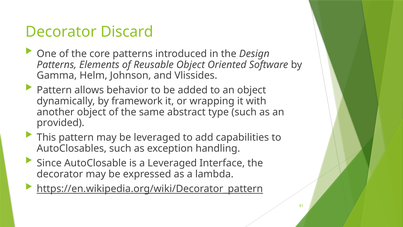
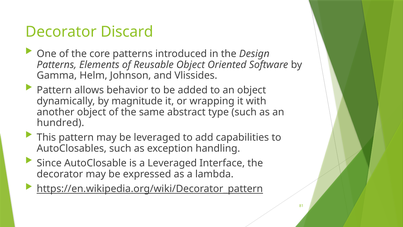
framework: framework -> magnitude
provided: provided -> hundred
